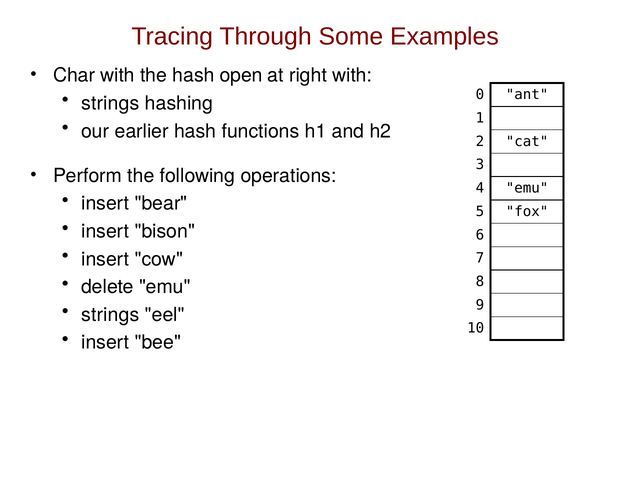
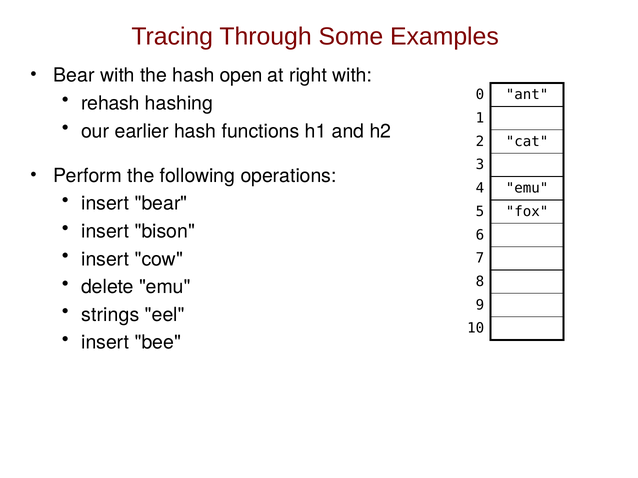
Char at (74, 75): Char -> Bear
strings at (110, 103): strings -> rehash
